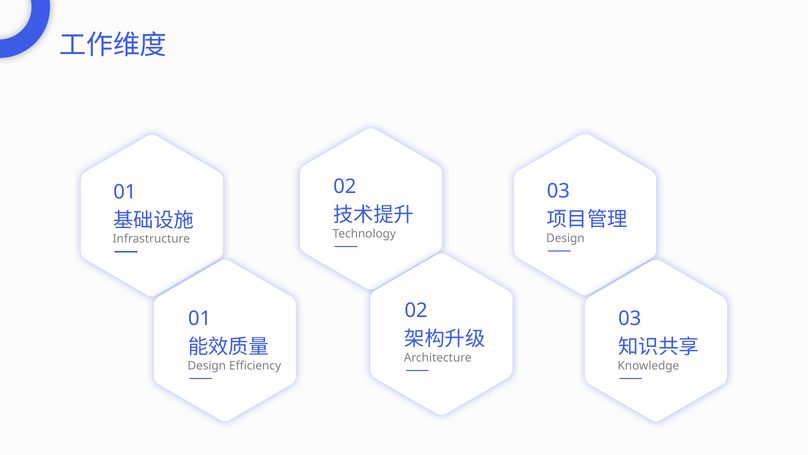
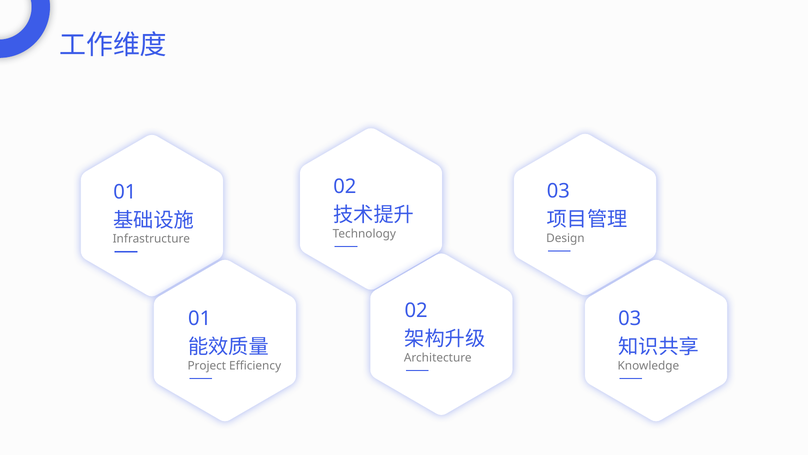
Design at (207, 365): Design -> Project
